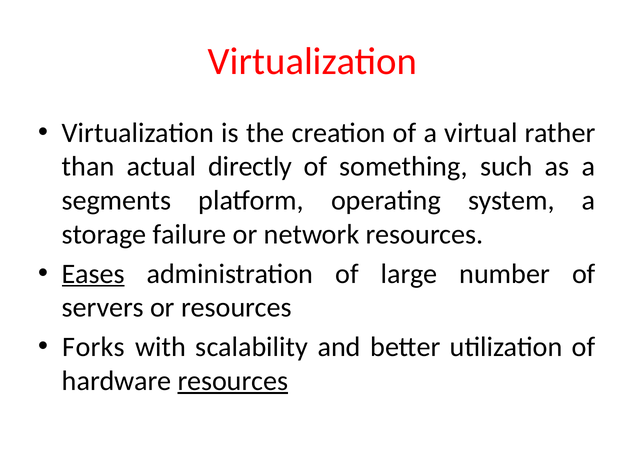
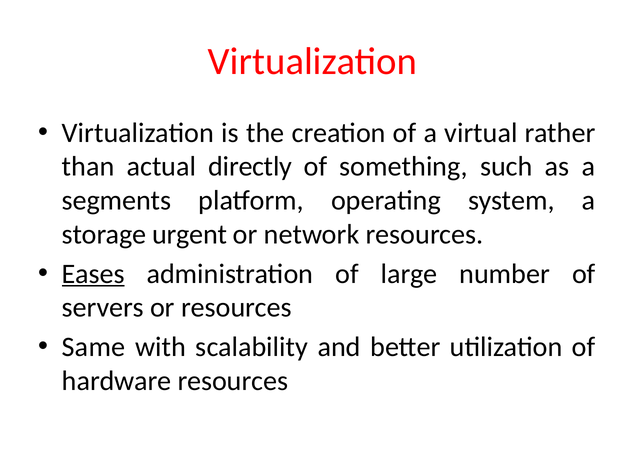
failure: failure -> urgent
Forks: Forks -> Same
resources at (233, 381) underline: present -> none
